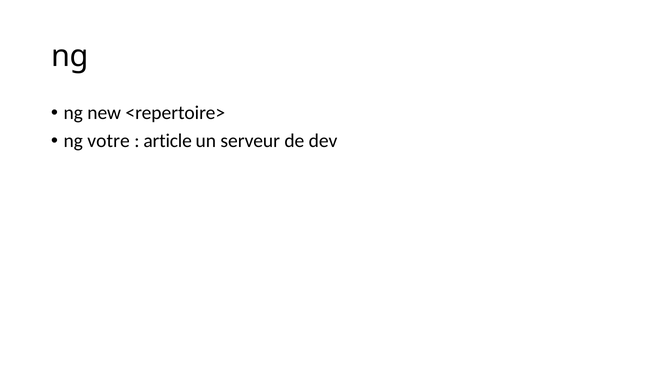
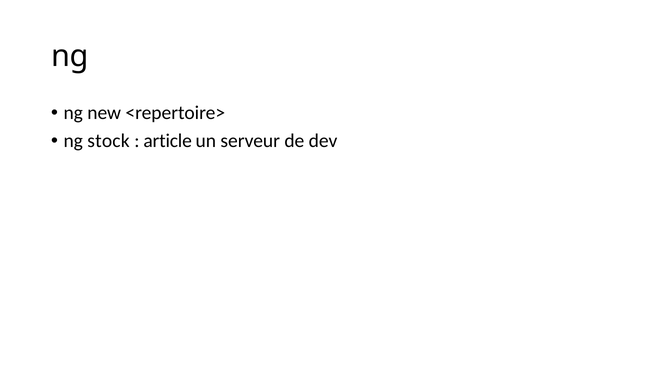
votre: votre -> stock
